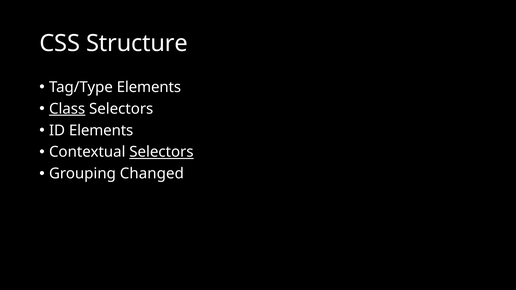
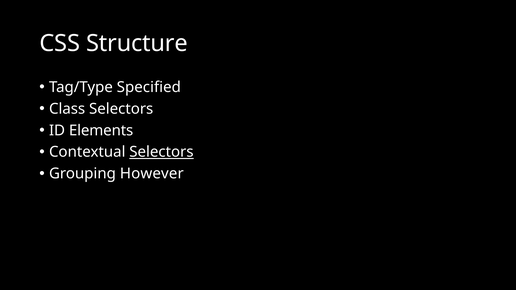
Tag/Type Elements: Elements -> Specified
Class underline: present -> none
Changed: Changed -> However
